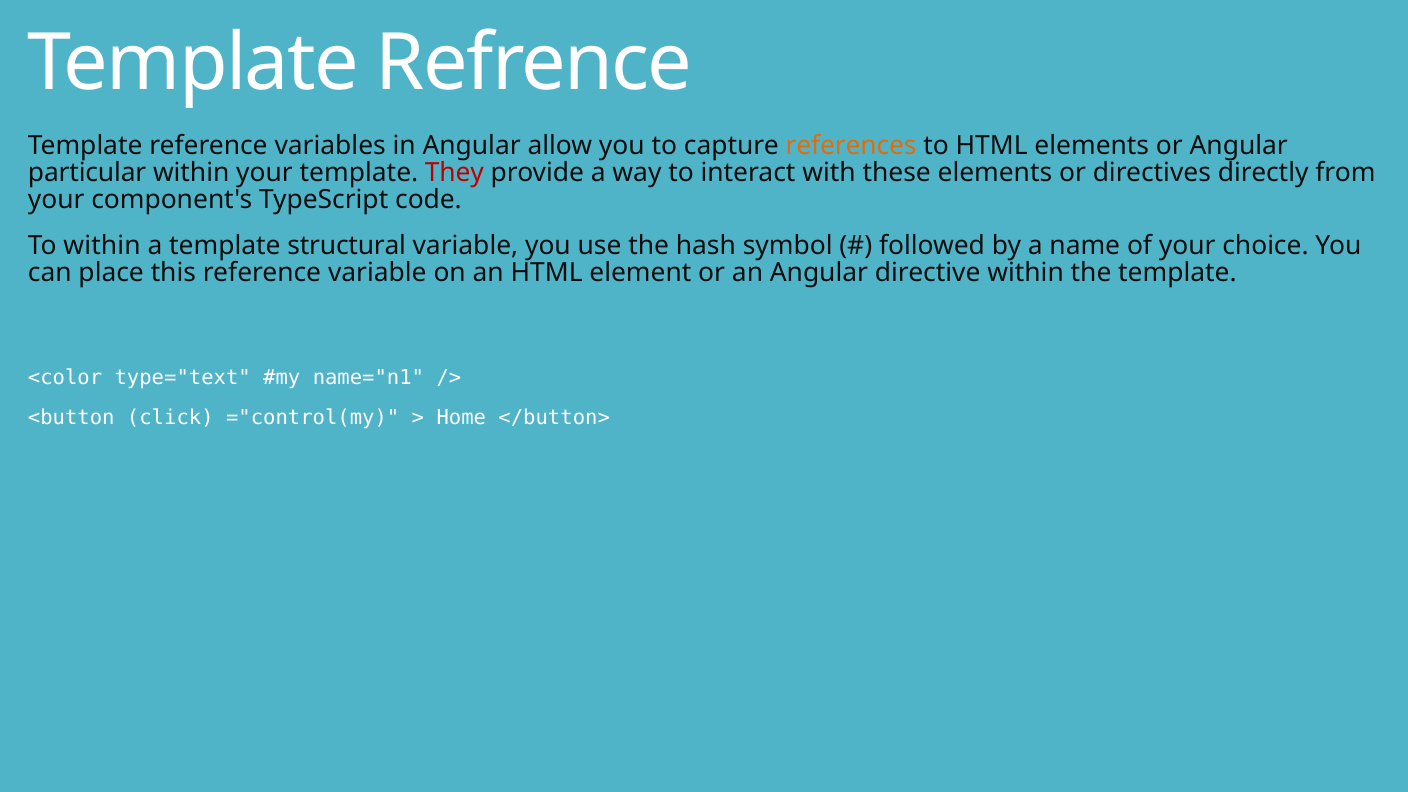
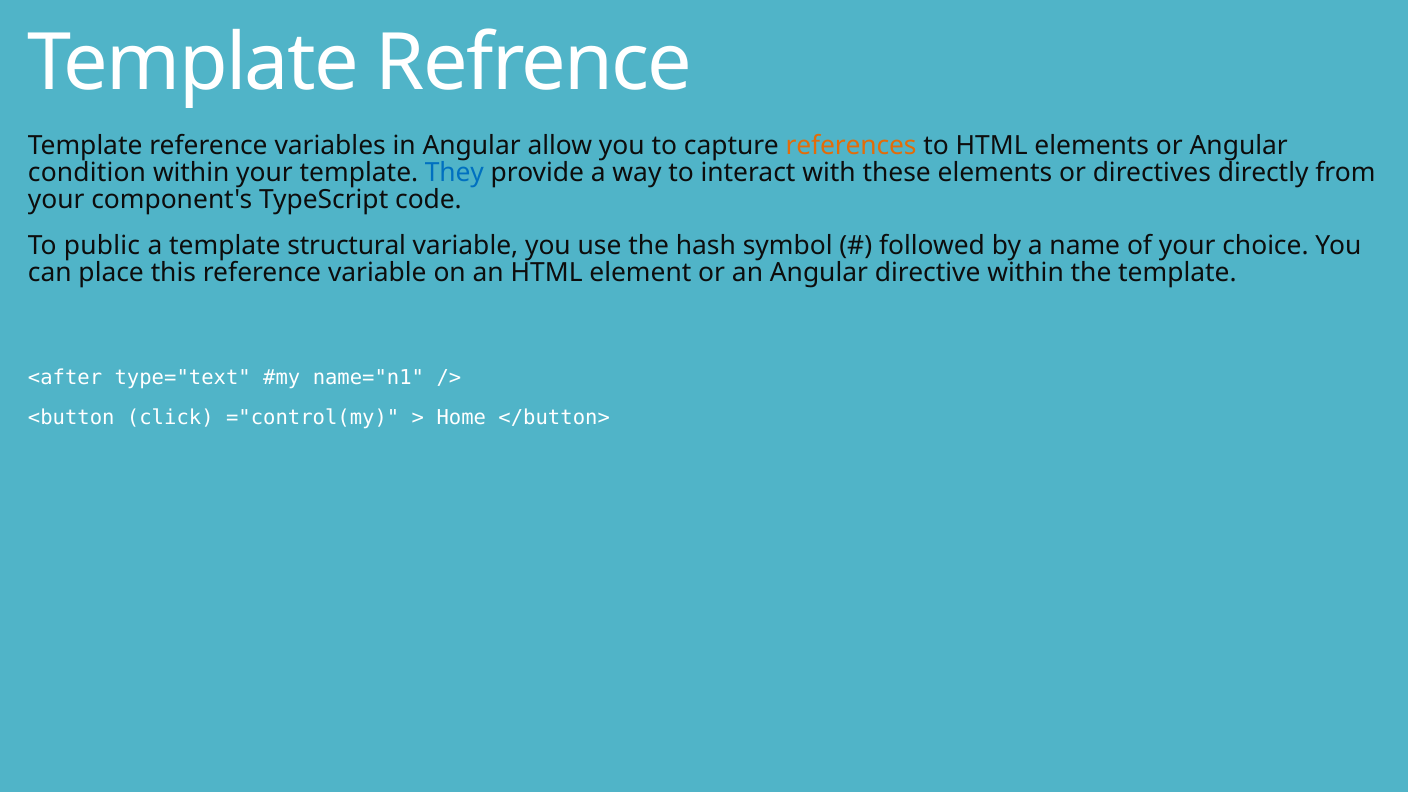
particular: particular -> condition
They colour: red -> blue
To within: within -> public
<color: <color -> <after
